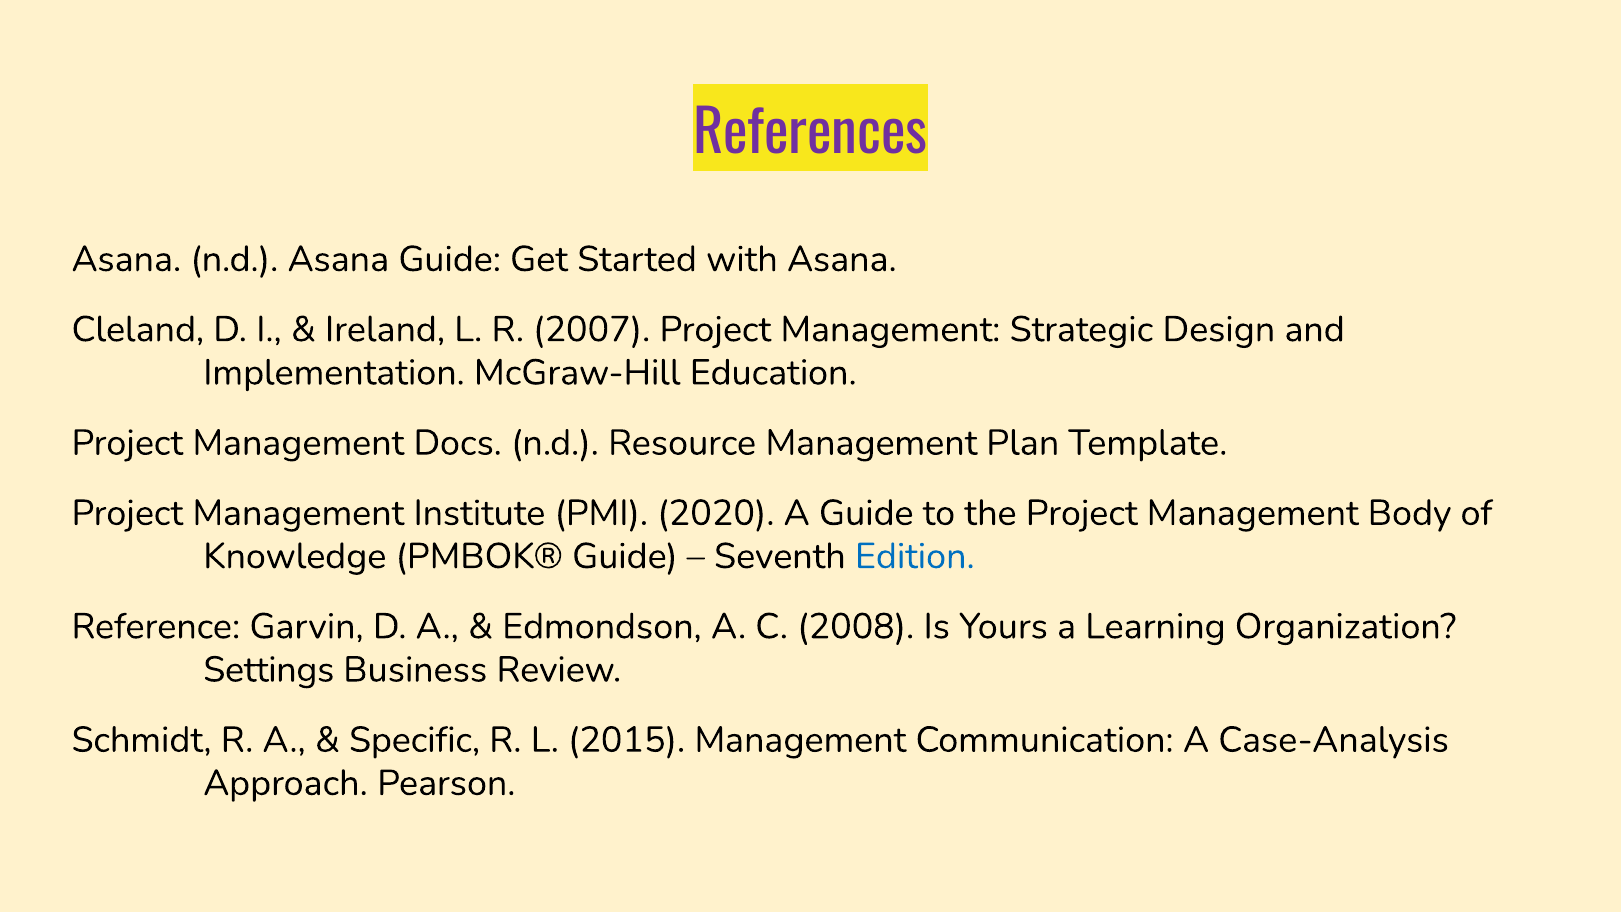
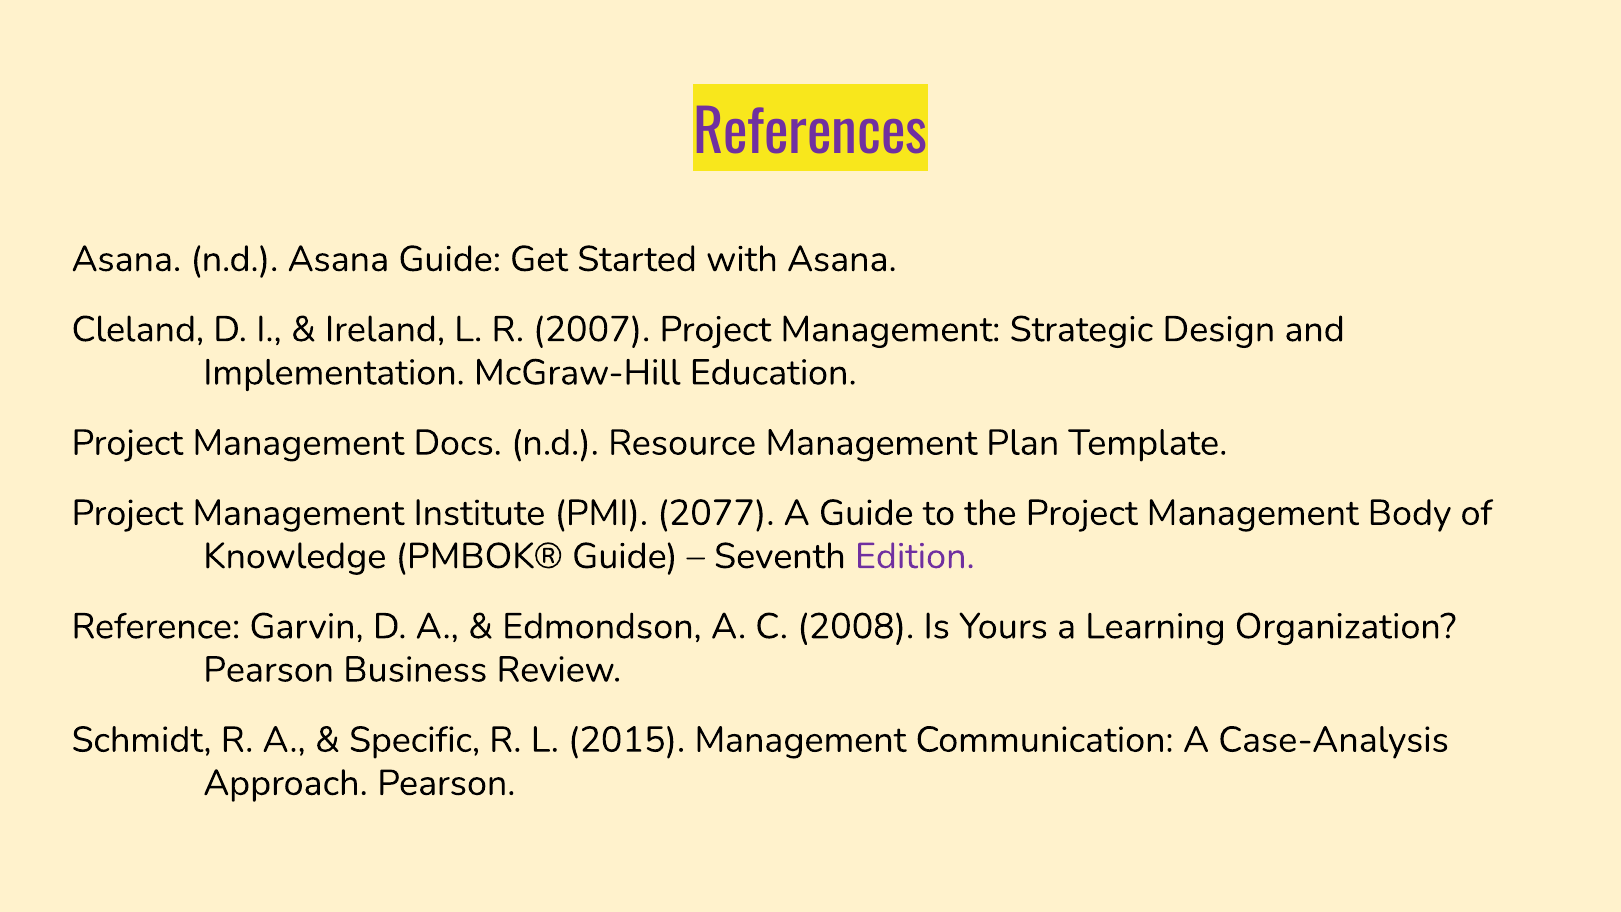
2020: 2020 -> 2077
Edition colour: blue -> purple
Settings at (269, 670): Settings -> Pearson
